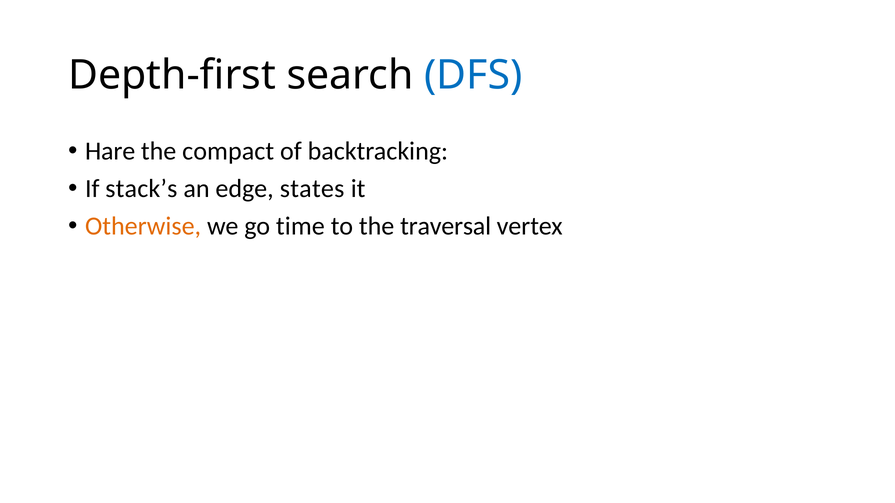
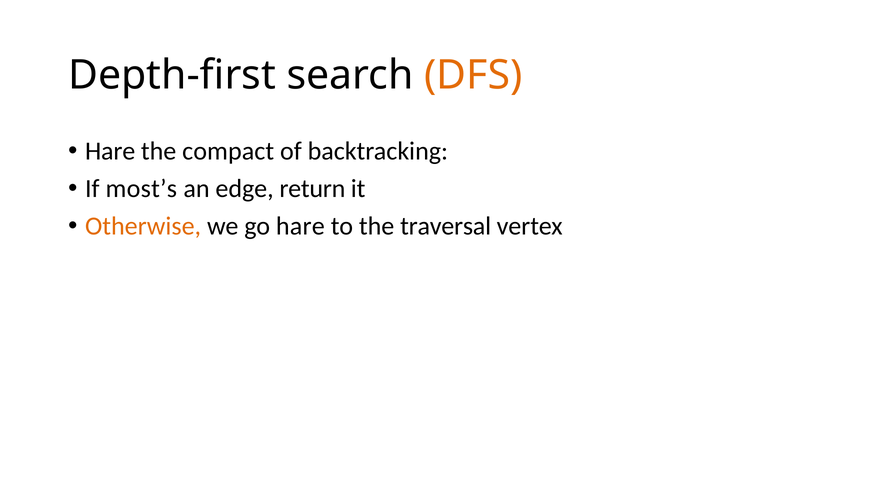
DFS colour: blue -> orange
stack’s: stack’s -> most’s
states: states -> return
go time: time -> hare
